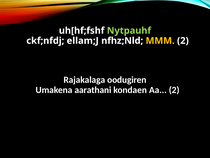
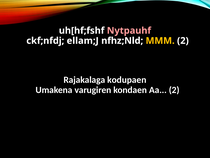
Nytpauhf colour: light green -> pink
oodugiren: oodugiren -> kodupaen
aarathani: aarathani -> varugiren
